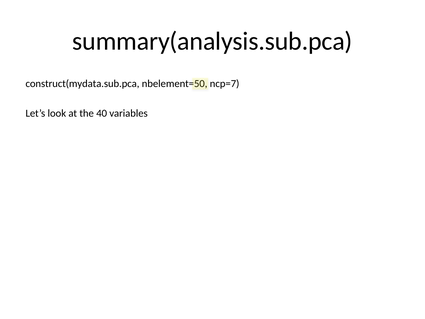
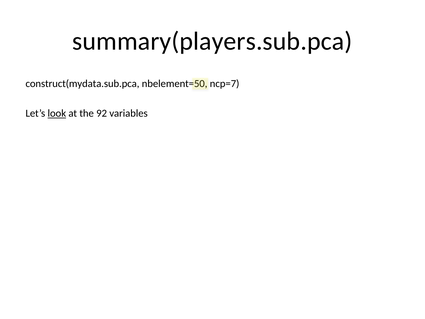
summary(analysis.sub.pca: summary(analysis.sub.pca -> summary(players.sub.pca
look underline: none -> present
40: 40 -> 92
